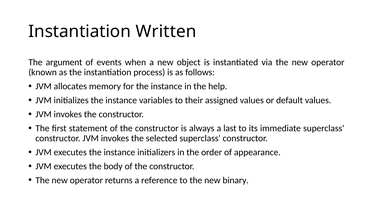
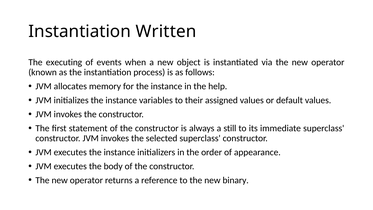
argument: argument -> executing
last: last -> still
